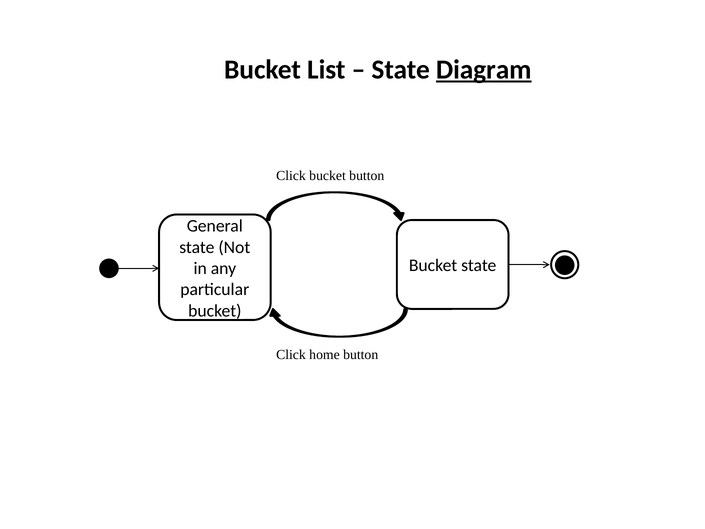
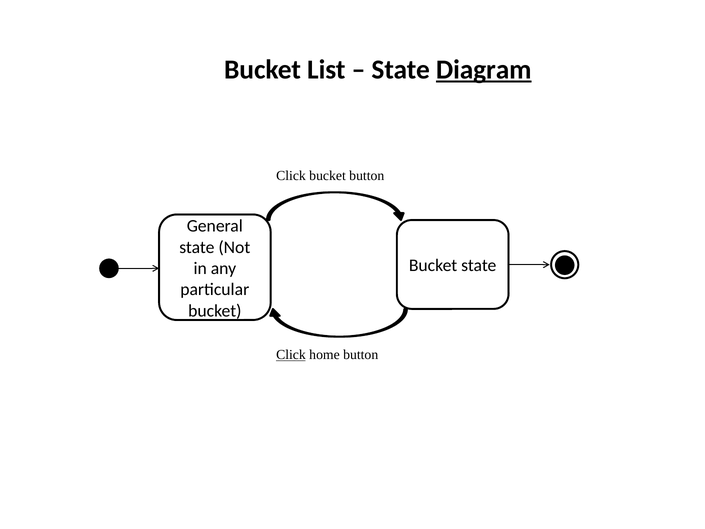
Click at (291, 355) underline: none -> present
